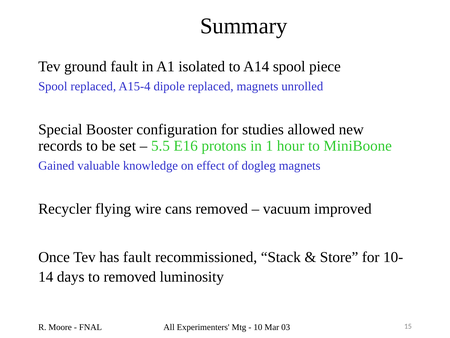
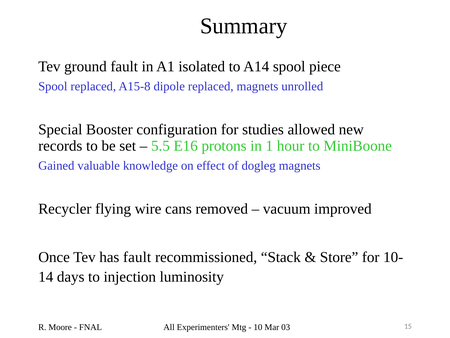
A15-4: A15-4 -> A15-8
to removed: removed -> injection
